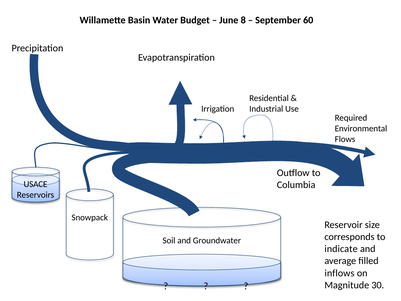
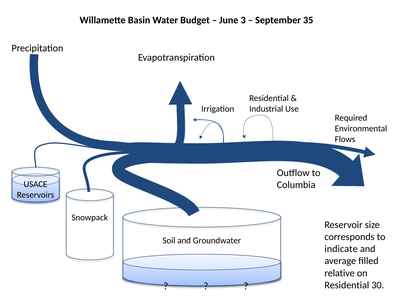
8: 8 -> 3
60: 60 -> 35
inflows: inflows -> relative
Magnitude at (347, 285): Magnitude -> Residential
